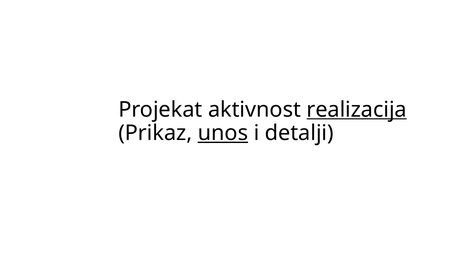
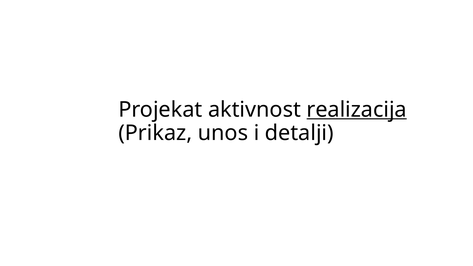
unos underline: present -> none
